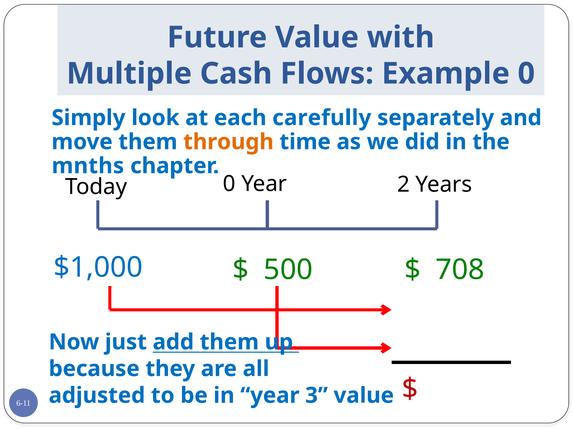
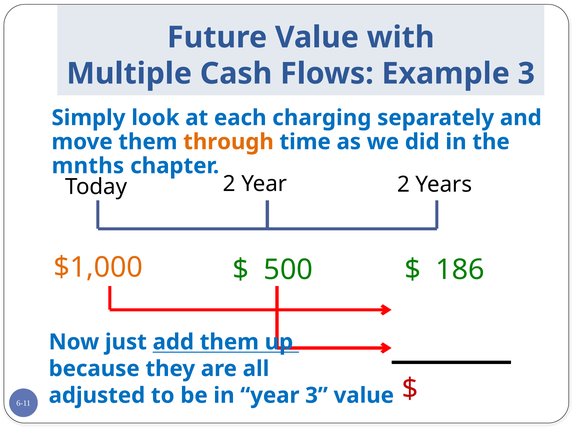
Example 0: 0 -> 3
carefully: carefully -> charging
Today 0: 0 -> 2
$1,000 colour: blue -> orange
708: 708 -> 186
